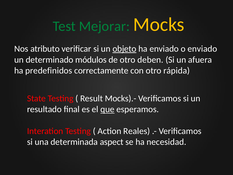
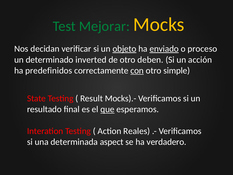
atributo: atributo -> decidan
enviado at (164, 49) underline: none -> present
o enviado: enviado -> proceso
módulos: módulos -> inverted
afuera: afuera -> acción
con underline: none -> present
rápida: rápida -> simple
necesidad: necesidad -> verdadero
